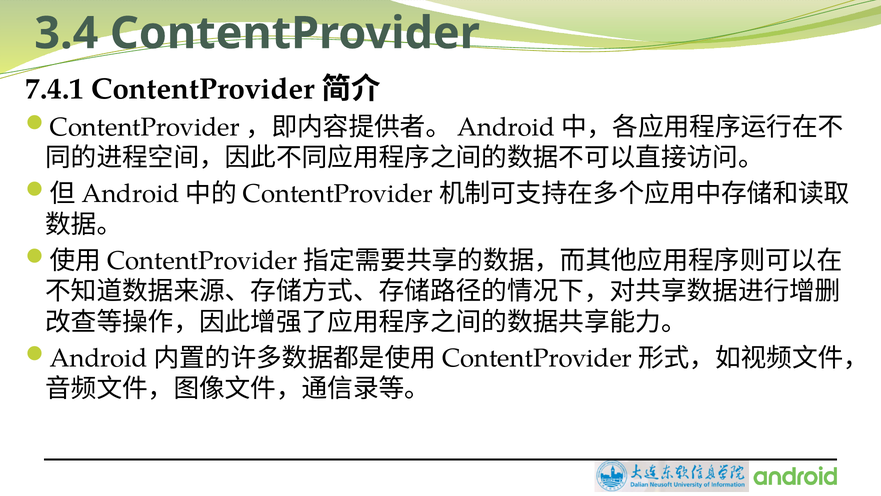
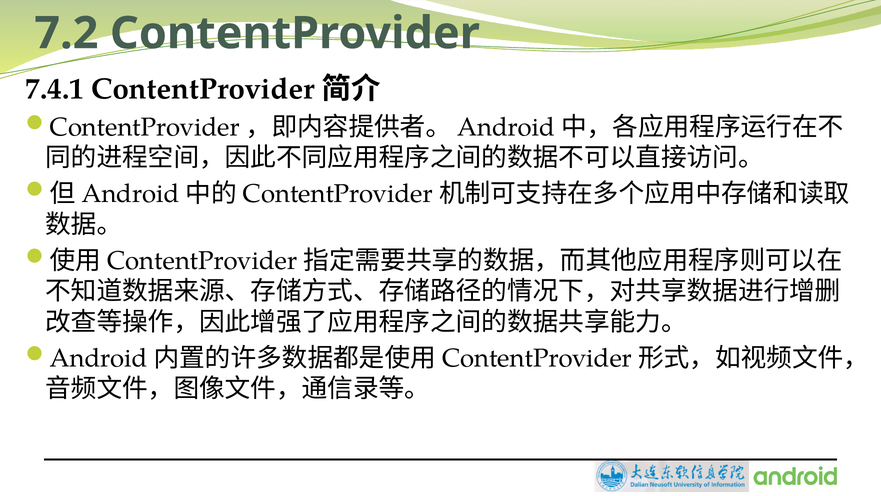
3.4: 3.4 -> 7.2
